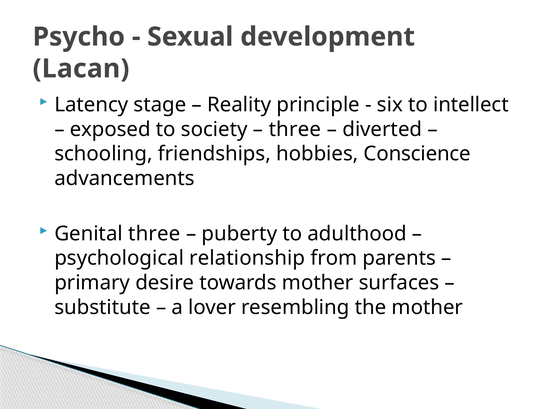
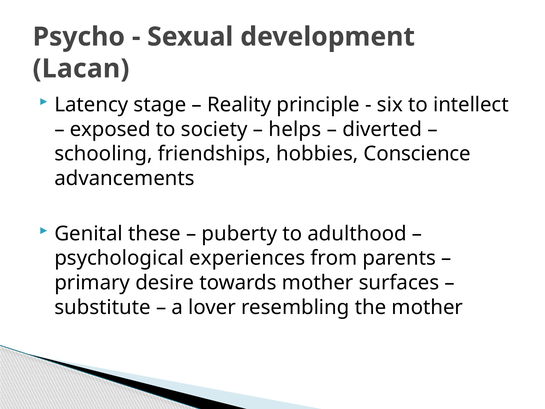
three at (295, 129): three -> helps
Genital three: three -> these
relationship: relationship -> experiences
